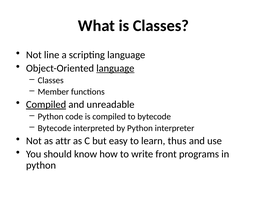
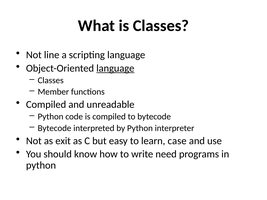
Compiled at (46, 105) underline: present -> none
attr: attr -> exit
thus: thus -> case
front: front -> need
